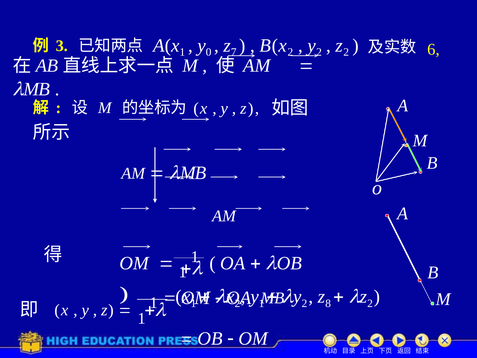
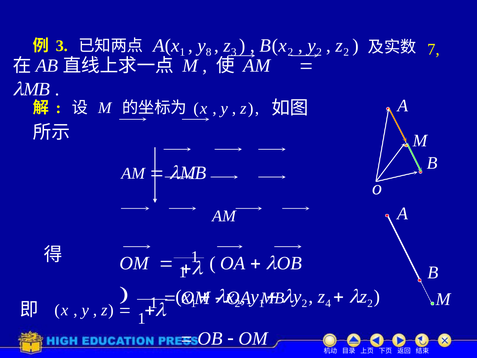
0: 0 -> 8
z 7: 7 -> 3
6: 6 -> 7
8: 8 -> 4
